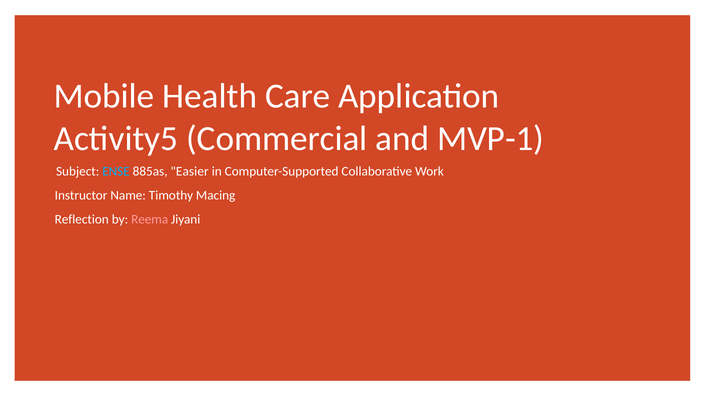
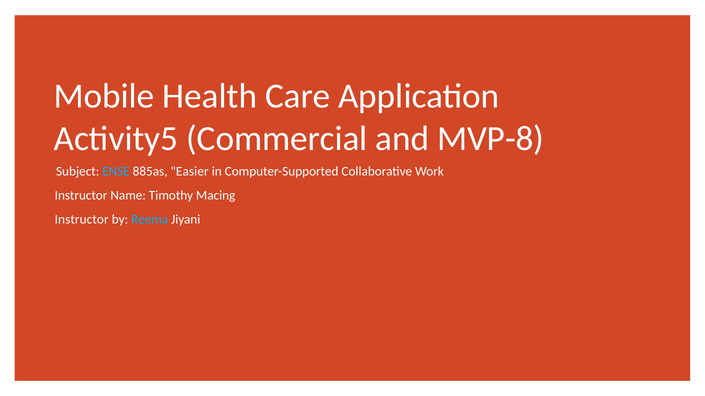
MVP-1: MVP-1 -> MVP-8
Reflection at (82, 220): Reflection -> Instructor
Reema colour: pink -> light blue
